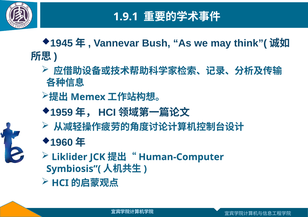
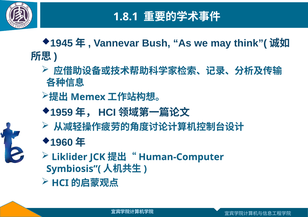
1.9.1: 1.9.1 -> 1.8.1
